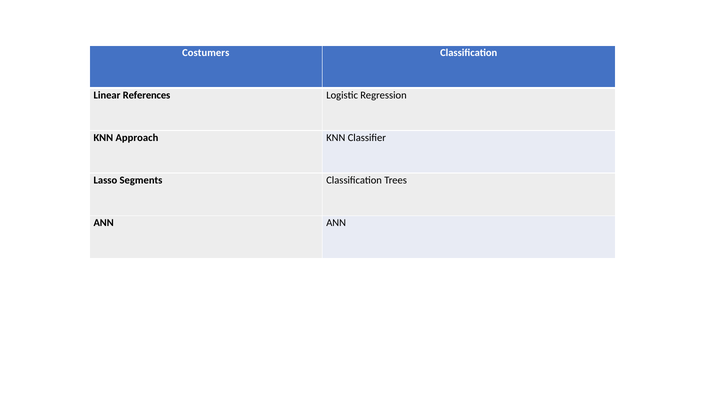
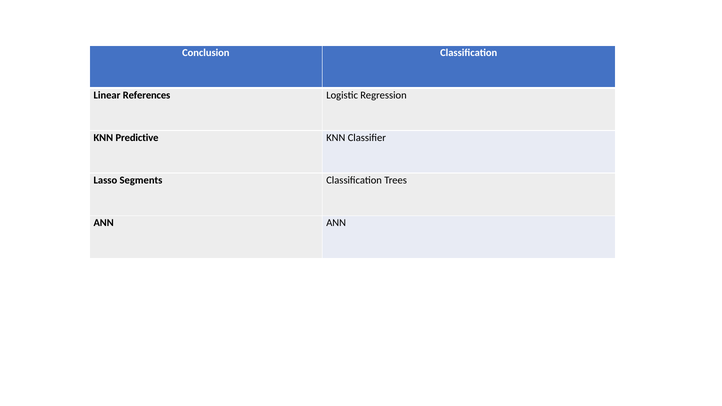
Costumers: Costumers -> Conclusion
Approach: Approach -> Predictive
